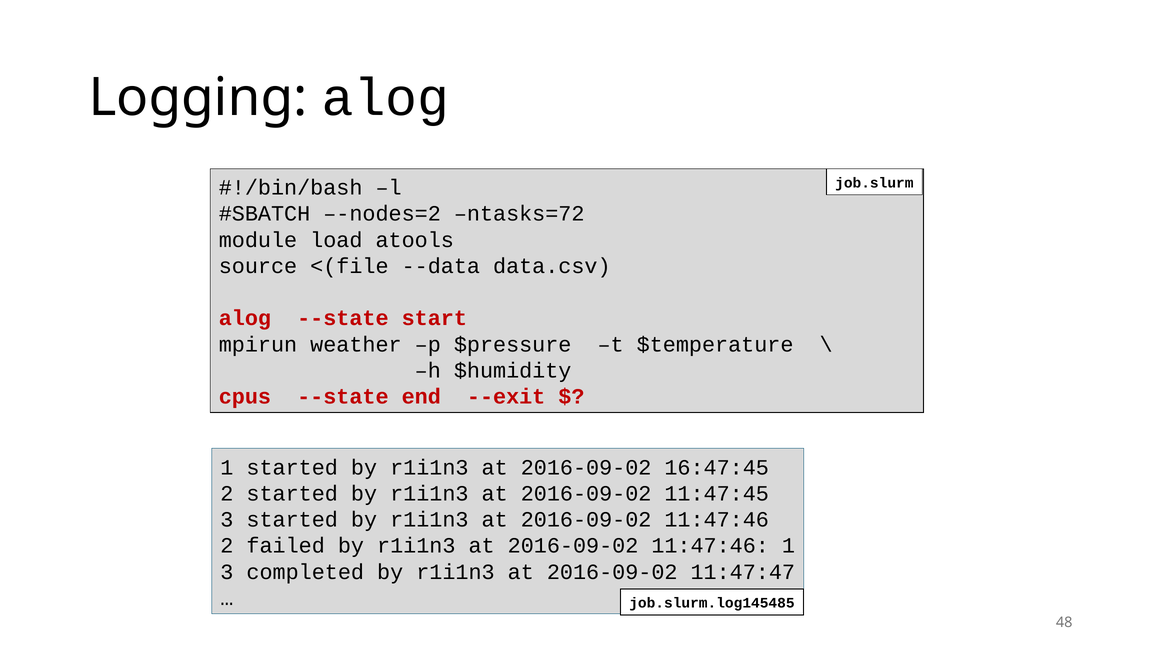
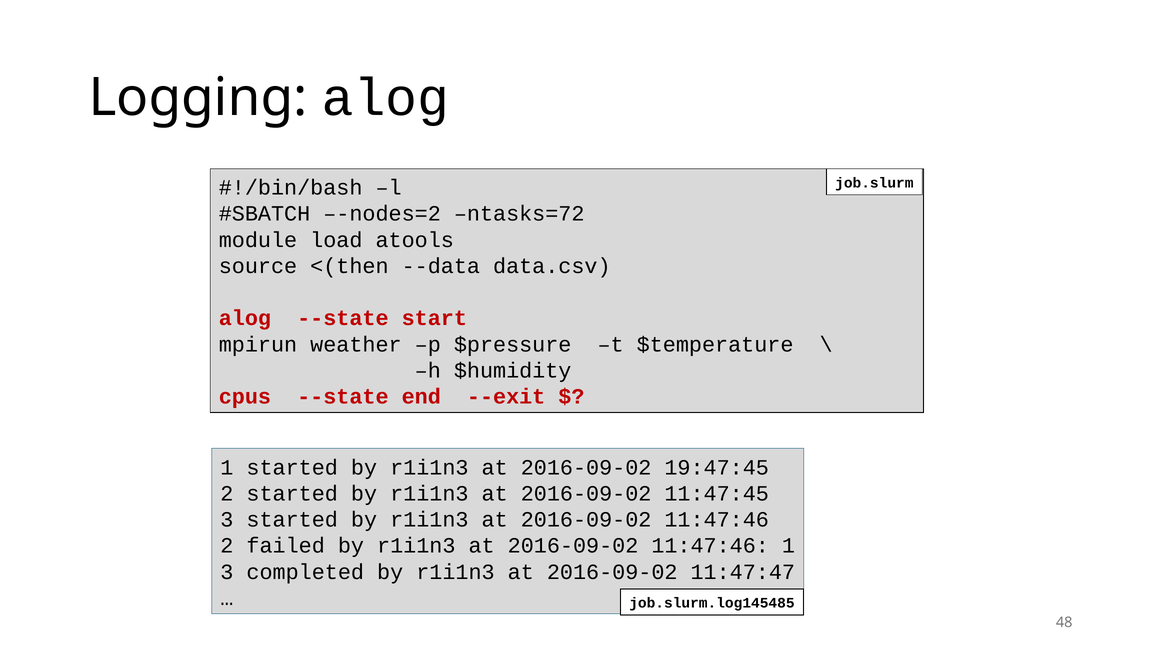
<(file: <(file -> <(then
16:47:45: 16:47:45 -> 19:47:45
